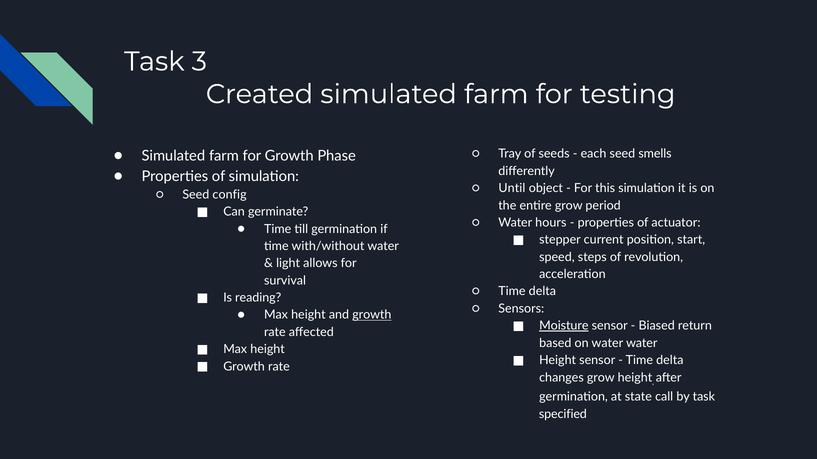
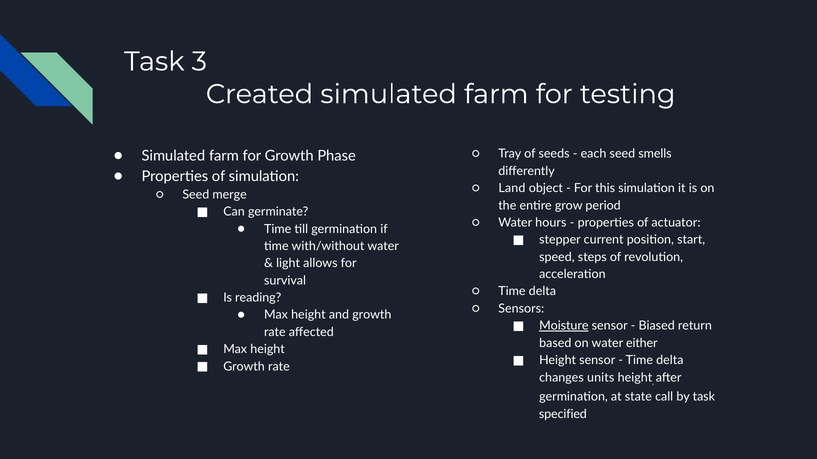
Until: Until -> Land
config: config -> merge
growth at (372, 315) underline: present -> none
water water: water -> either
changes grow: grow -> units
